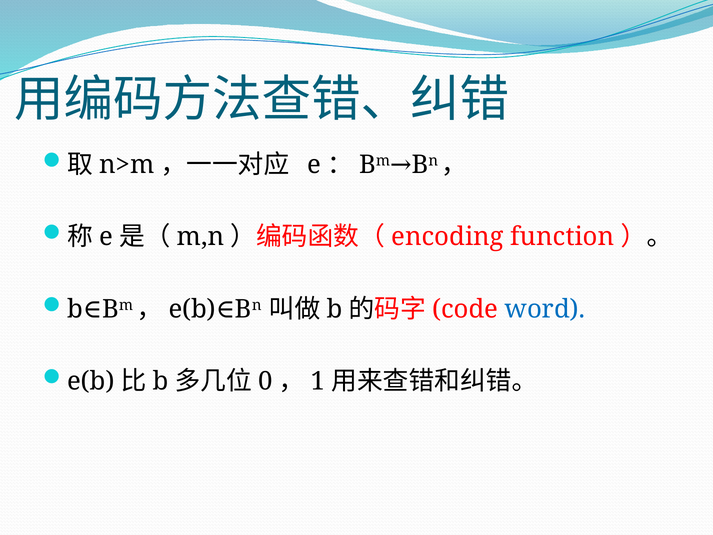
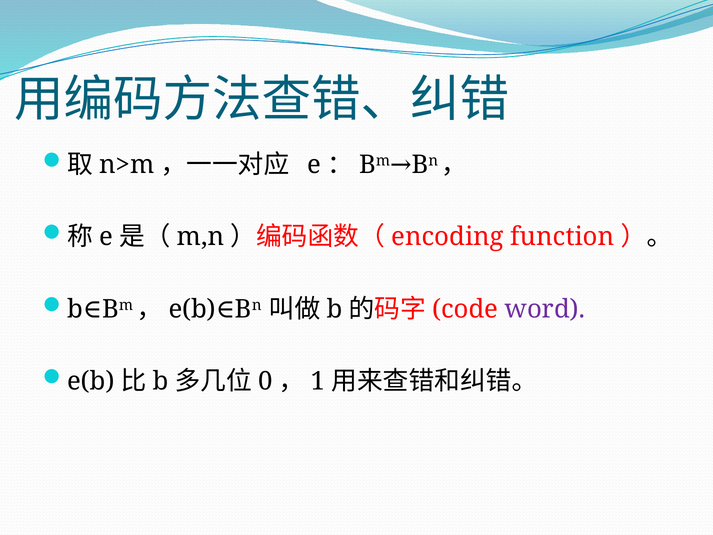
word colour: blue -> purple
